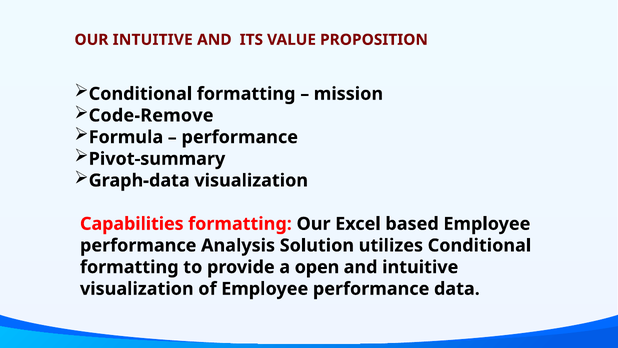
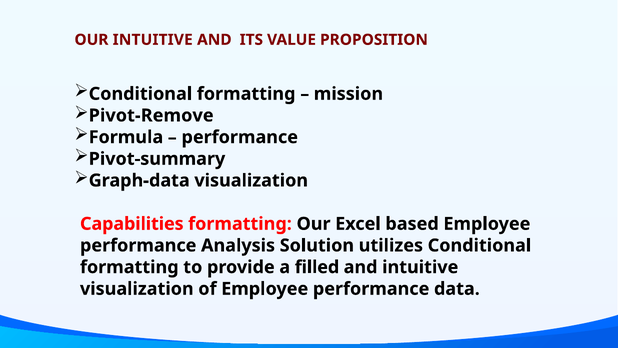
Code-Remove: Code-Remove -> Pivot-Remove
open: open -> filled
